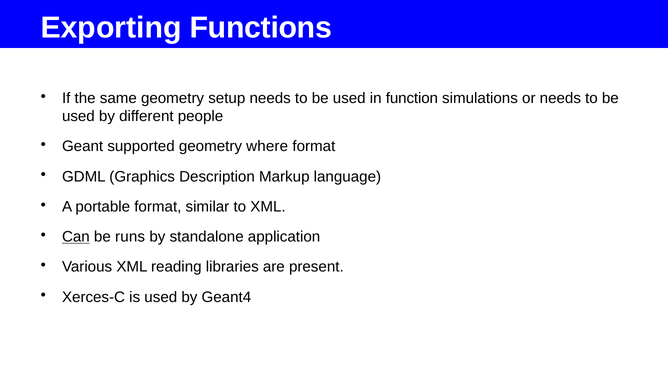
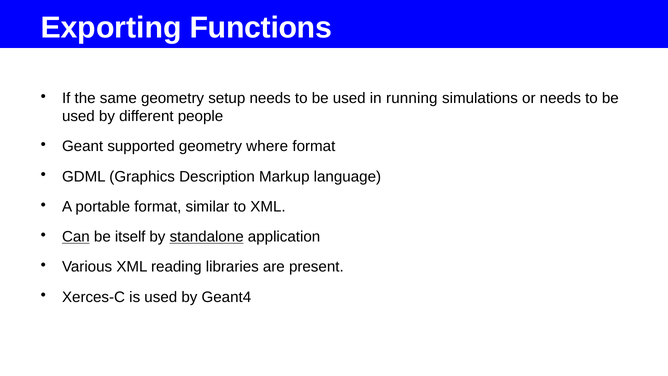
function: function -> running
runs: runs -> itself
standalone underline: none -> present
